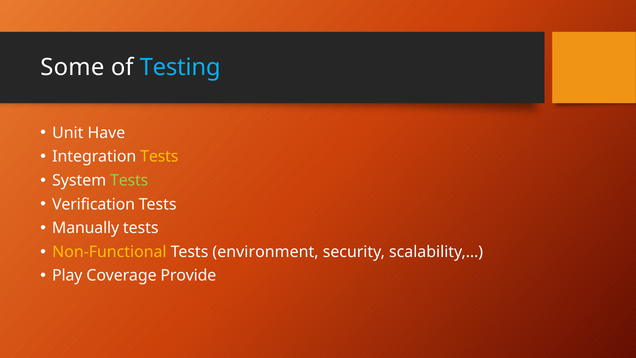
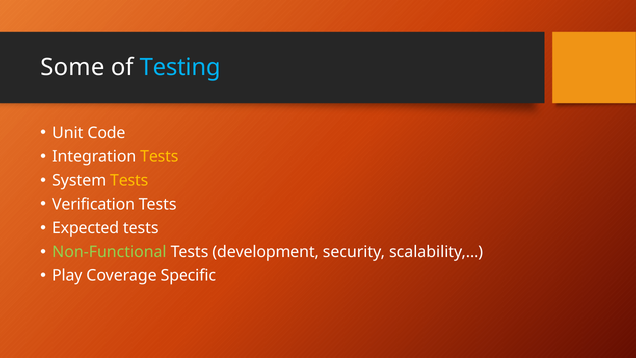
Have: Have -> Code
Tests at (129, 180) colour: light green -> yellow
Manually: Manually -> Expected
Non-Functional colour: yellow -> light green
environment: environment -> development
Provide: Provide -> Specific
